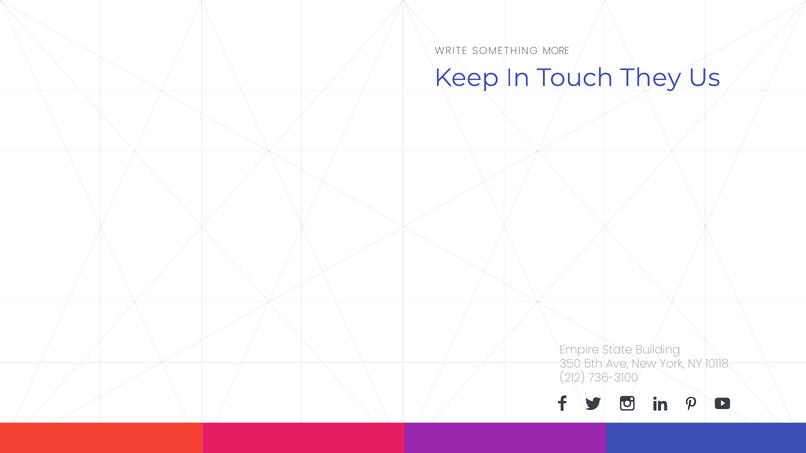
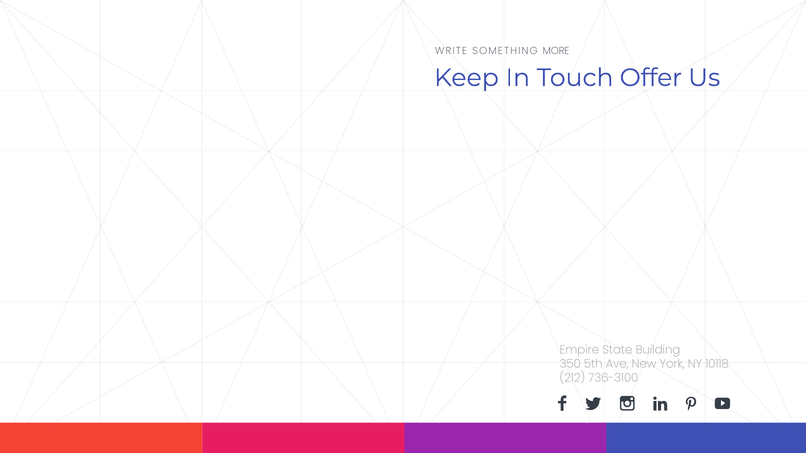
They: They -> Offer
